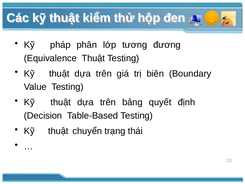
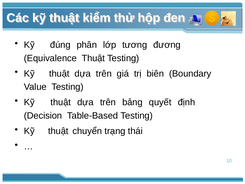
pháp: pháp -> đúng
